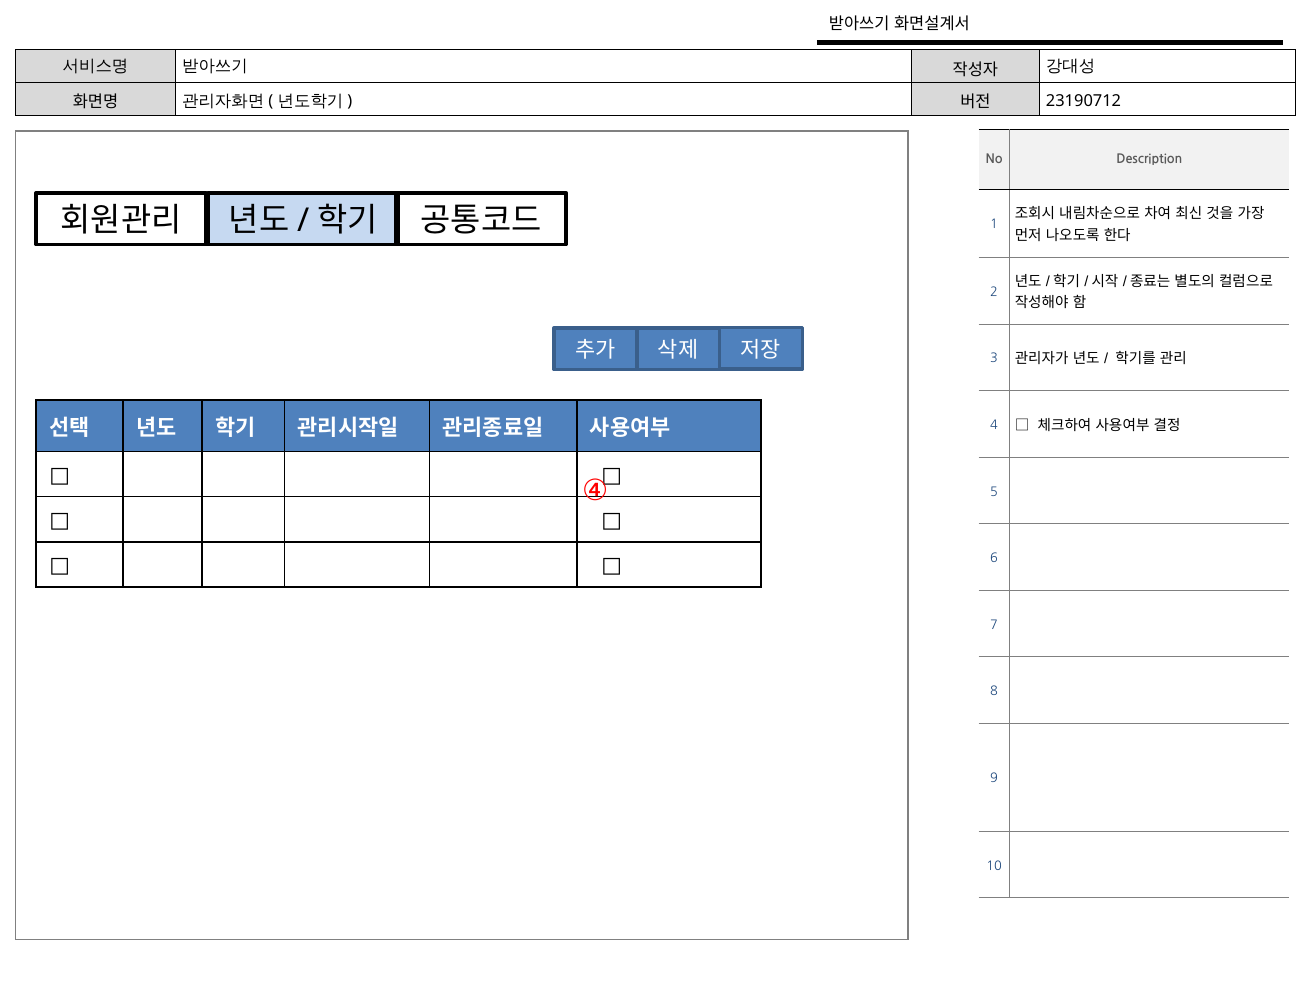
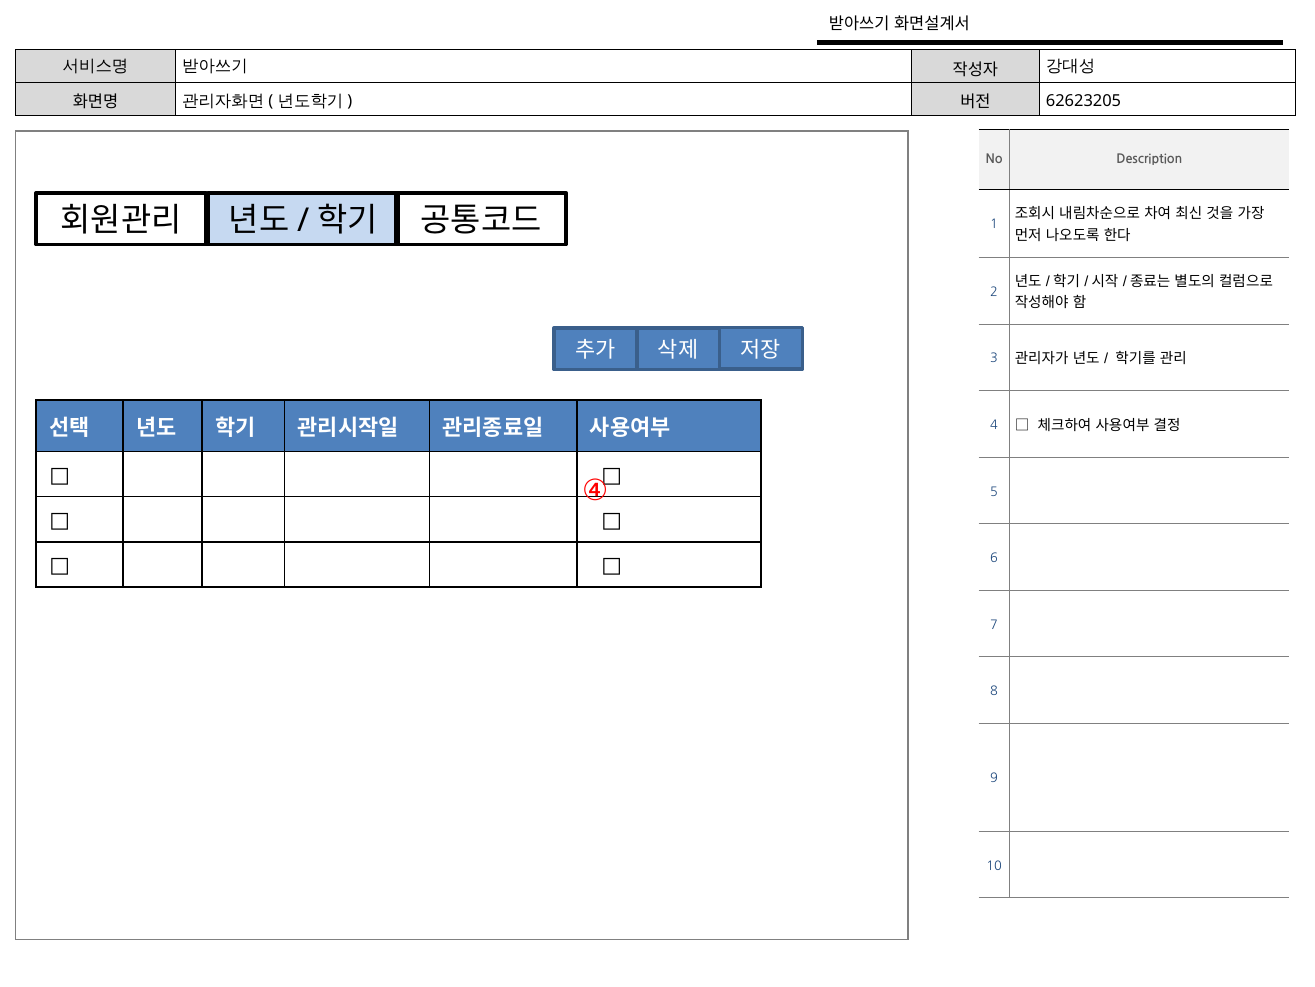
23190712: 23190712 -> 62623205
